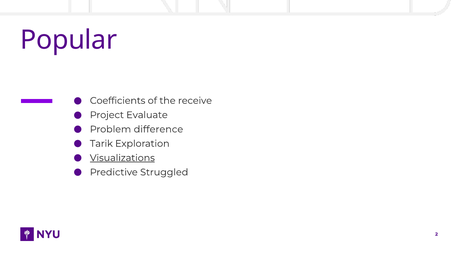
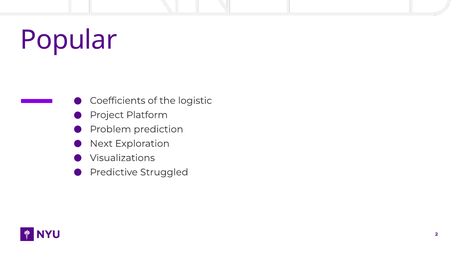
receive: receive -> logistic
Evaluate: Evaluate -> Platform
difference: difference -> prediction
Tarik: Tarik -> Next
Visualizations underline: present -> none
